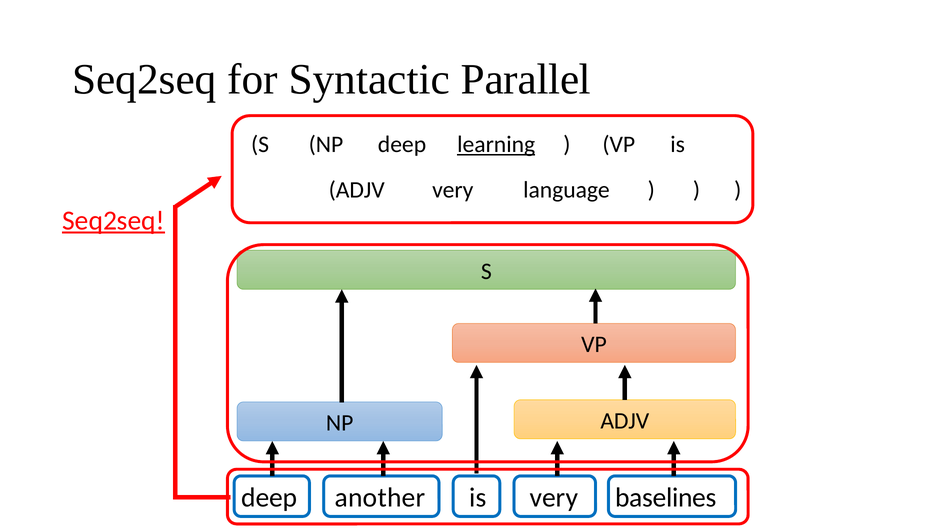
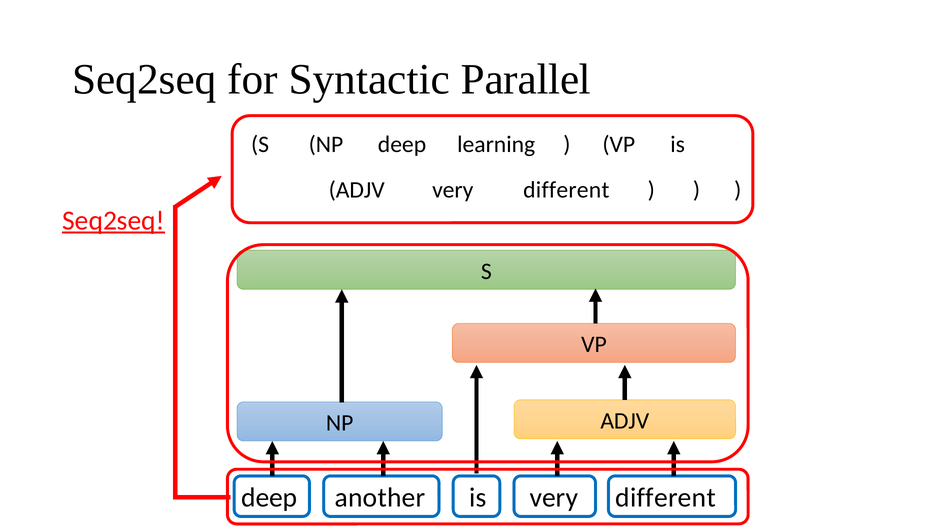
learning underline: present -> none
ADJV very language: language -> different
is very baselines: baselines -> different
